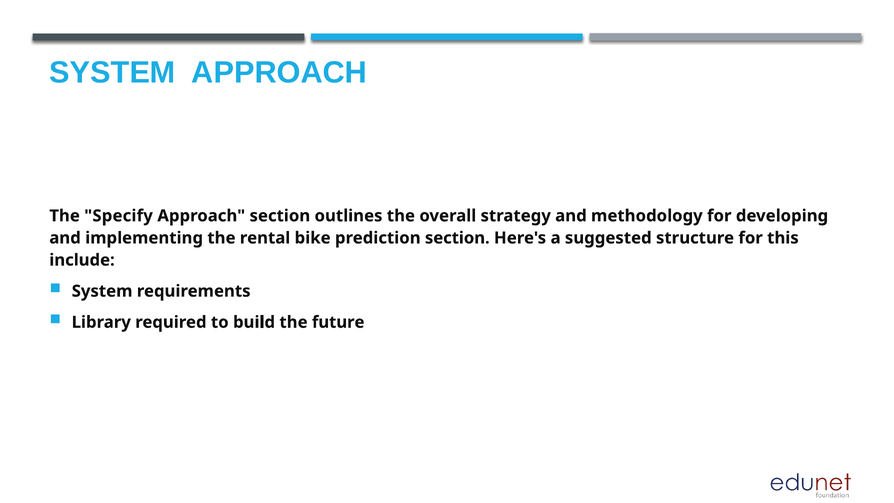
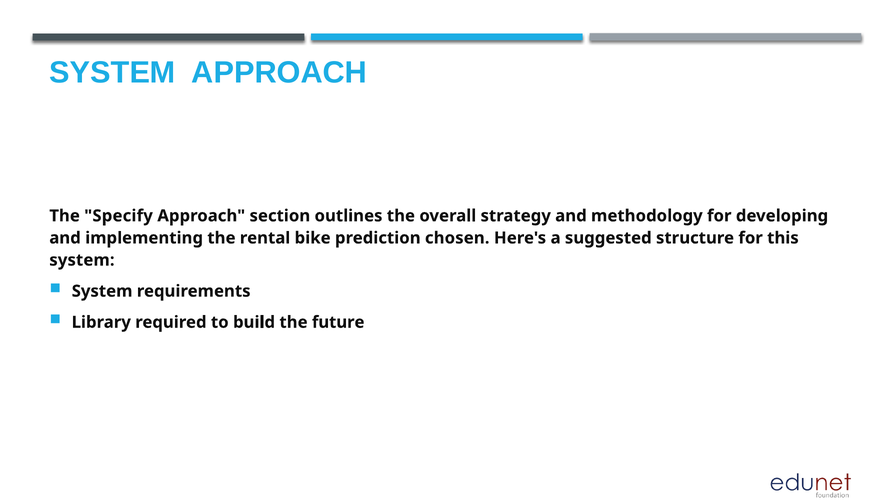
prediction section: section -> chosen
include at (82, 260): include -> system
